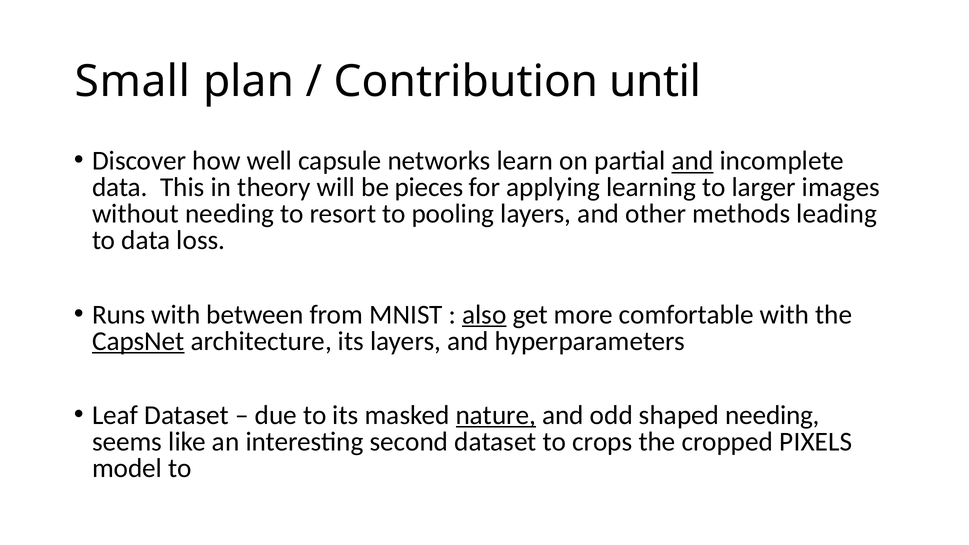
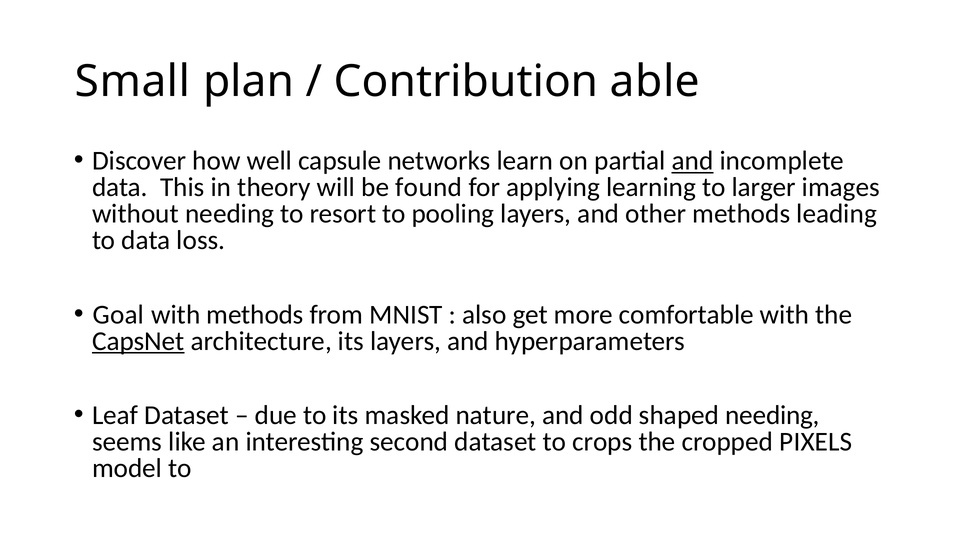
until: until -> able
pieces: pieces -> found
Runs: Runs -> Goal
with between: between -> methods
also underline: present -> none
nature underline: present -> none
